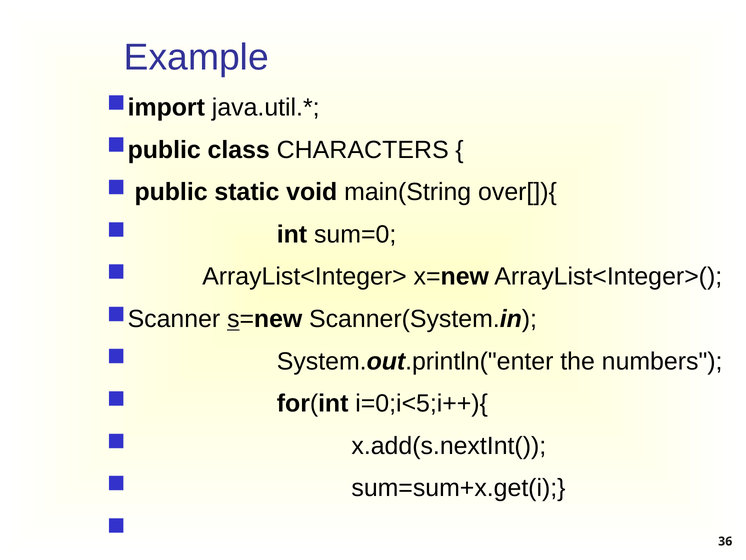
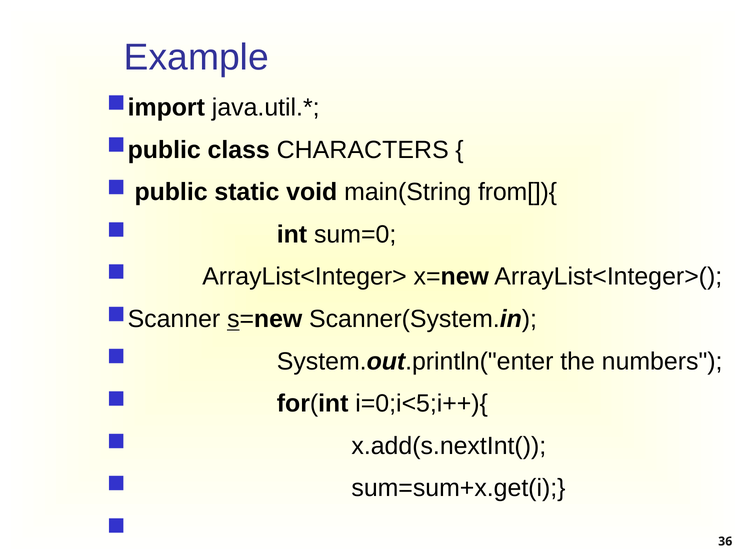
over[]){: over[]){ -> from[]){
